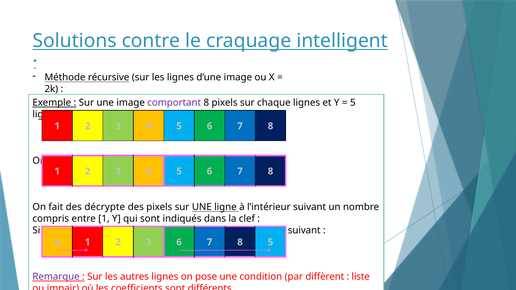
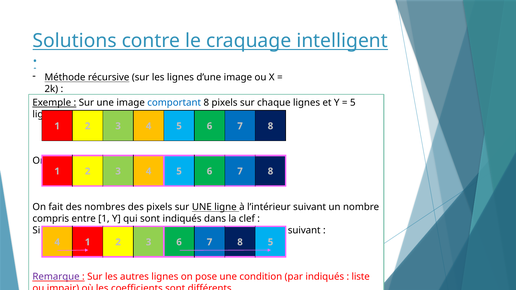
comportant colour: purple -> blue
décrypte: décrypte -> nombres
par diffèrent: diffèrent -> indiqués
